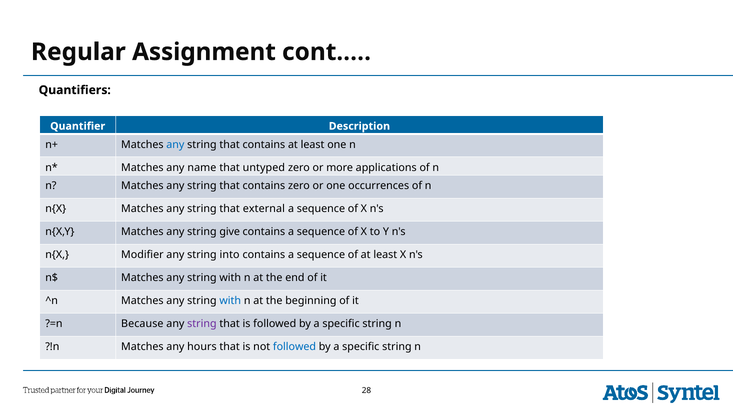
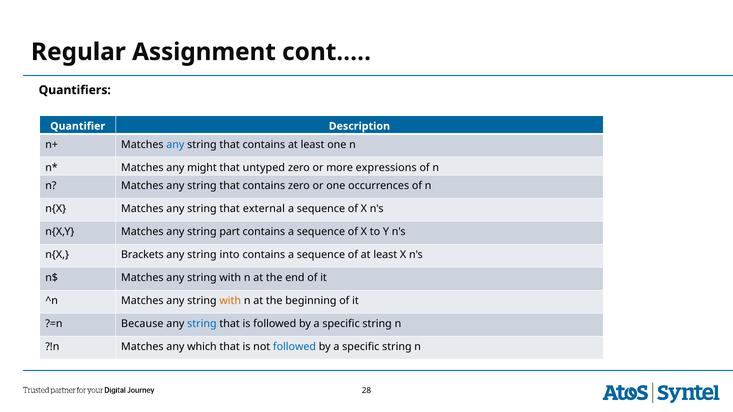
name: name -> might
applications: applications -> expressions
give: give -> part
Modifier: Modifier -> Brackets
with at (230, 301) colour: blue -> orange
string at (202, 324) colour: purple -> blue
hours: hours -> which
